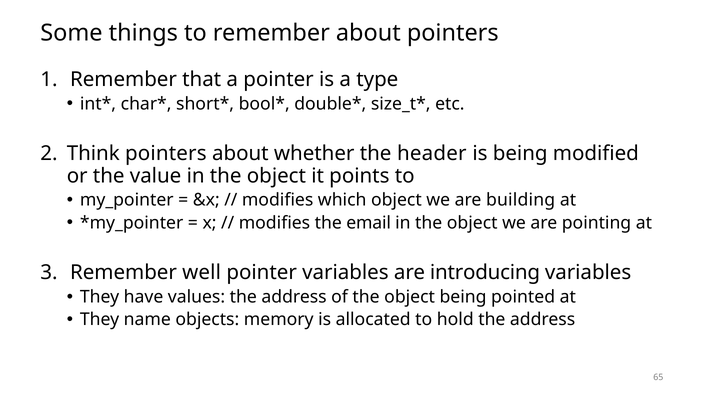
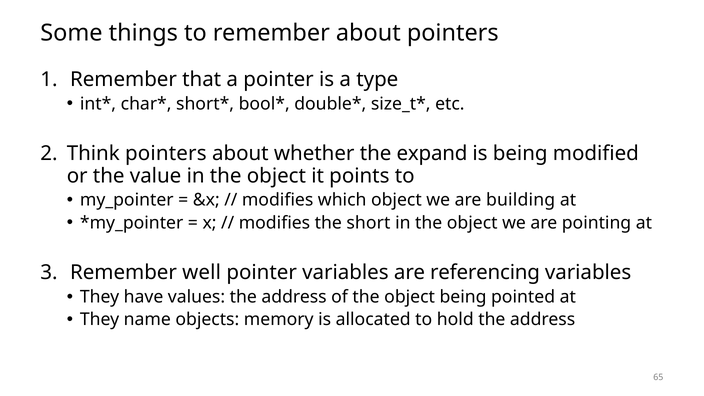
header: header -> expand
email: email -> short
introducing: introducing -> referencing
